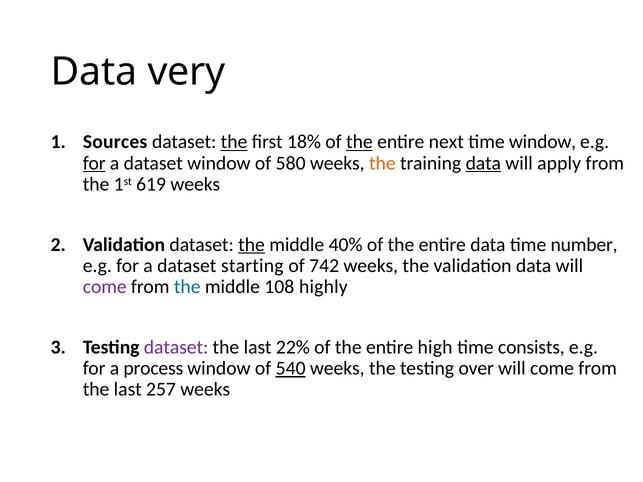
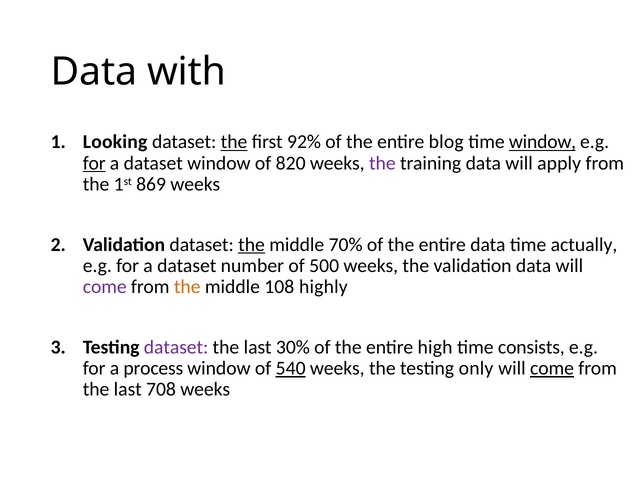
very: very -> with
Sources: Sources -> Looking
18%: 18% -> 92%
the at (359, 142) underline: present -> none
next: next -> blog
window at (543, 142) underline: none -> present
580: 580 -> 820
the at (382, 163) colour: orange -> purple
data at (483, 163) underline: present -> none
619: 619 -> 869
40%: 40% -> 70%
number: number -> actually
starting: starting -> number
742: 742 -> 500
the at (187, 287) colour: blue -> orange
22%: 22% -> 30%
over: over -> only
come at (552, 369) underline: none -> present
257: 257 -> 708
